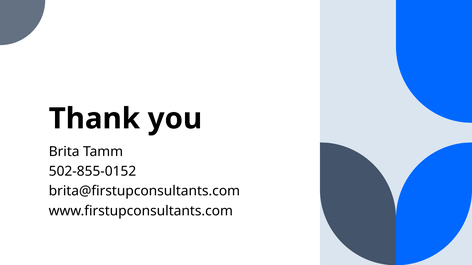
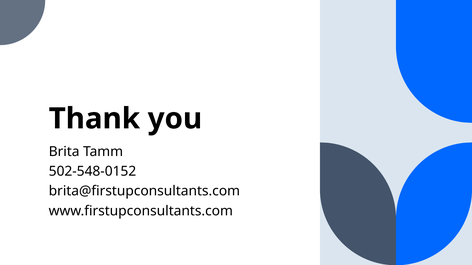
502-855-0152: 502-855-0152 -> 502-548-0152
